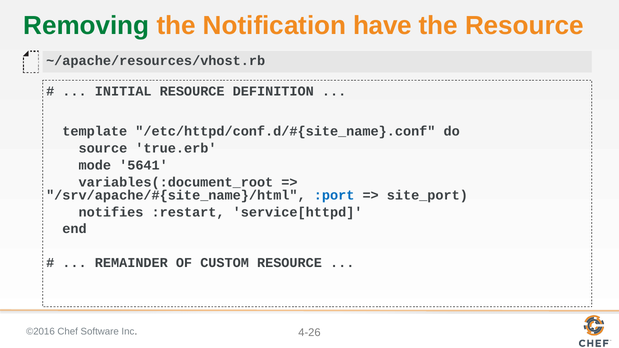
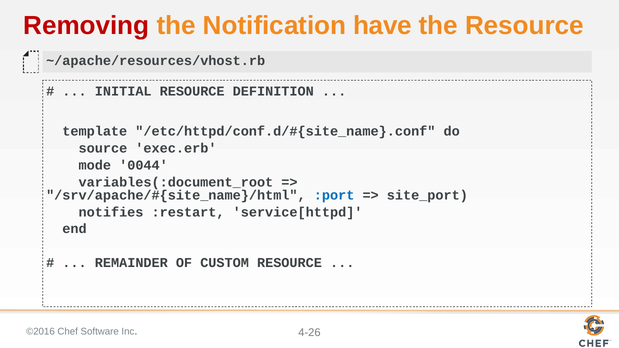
Removing colour: green -> red
true.erb: true.erb -> exec.erb
5641: 5641 -> 0044
